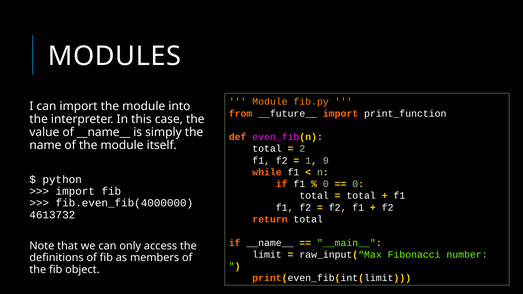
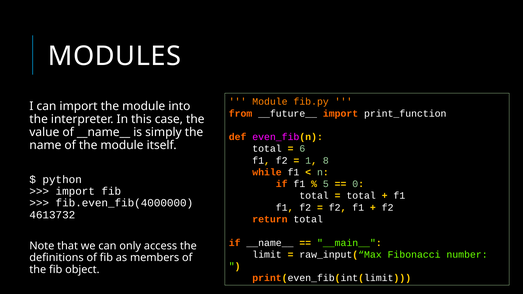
2: 2 -> 6
9: 9 -> 8
0 at (326, 184): 0 -> 5
